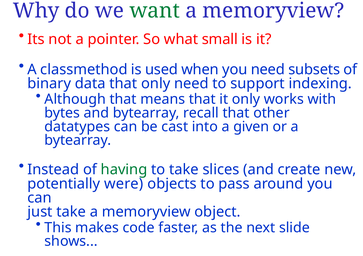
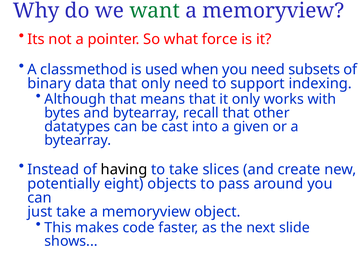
small: small -> force
having colour: green -> black
were: were -> eight
